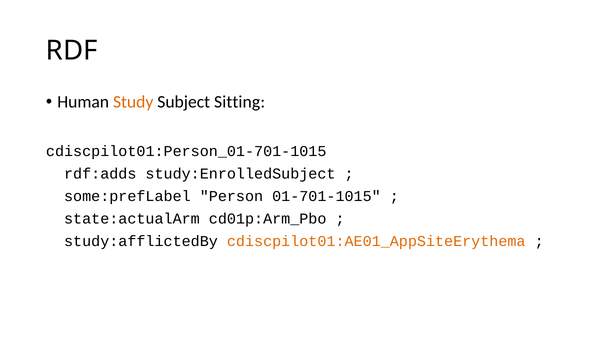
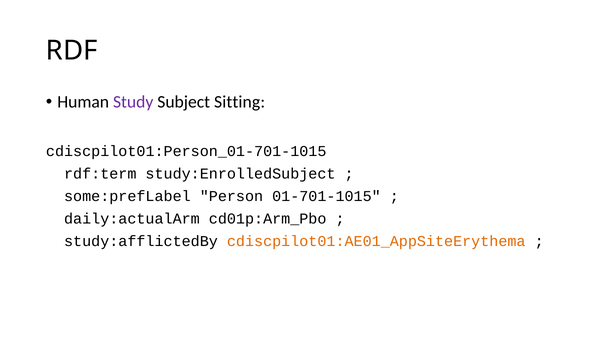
Study colour: orange -> purple
rdf:adds: rdf:adds -> rdf:term
state:actualArm: state:actualArm -> daily:actualArm
